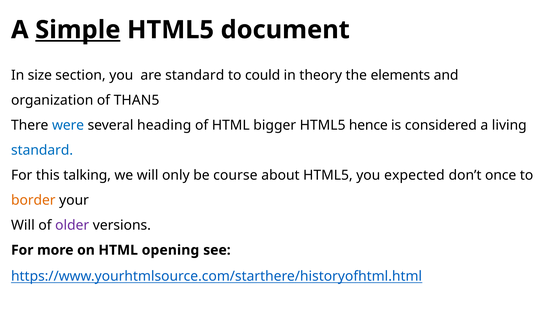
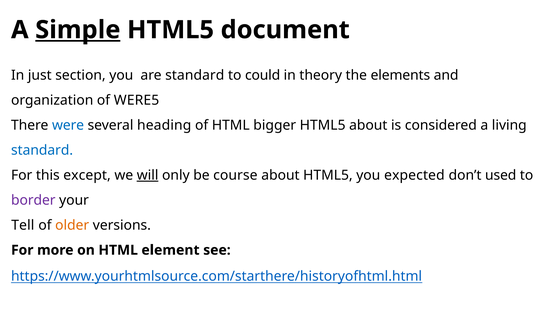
size: size -> just
THAN5: THAN5 -> WERE5
HTML5 hence: hence -> about
talking: talking -> except
will at (148, 175) underline: none -> present
once: once -> used
border colour: orange -> purple
Will at (23, 225): Will -> Tell
older colour: purple -> orange
opening: opening -> element
